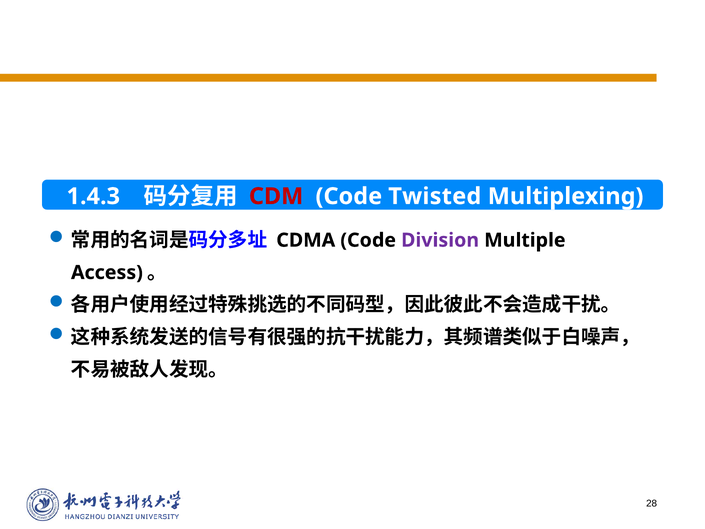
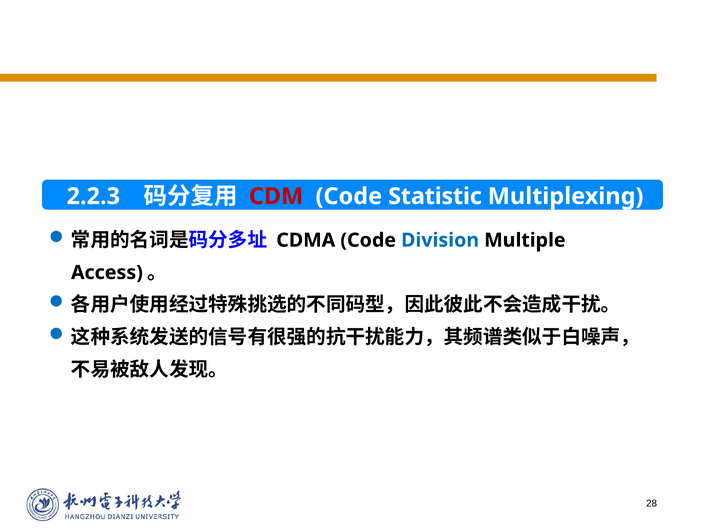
1.4.3: 1.4.3 -> 2.2.3
Twisted: Twisted -> Statistic
Division colour: purple -> blue
